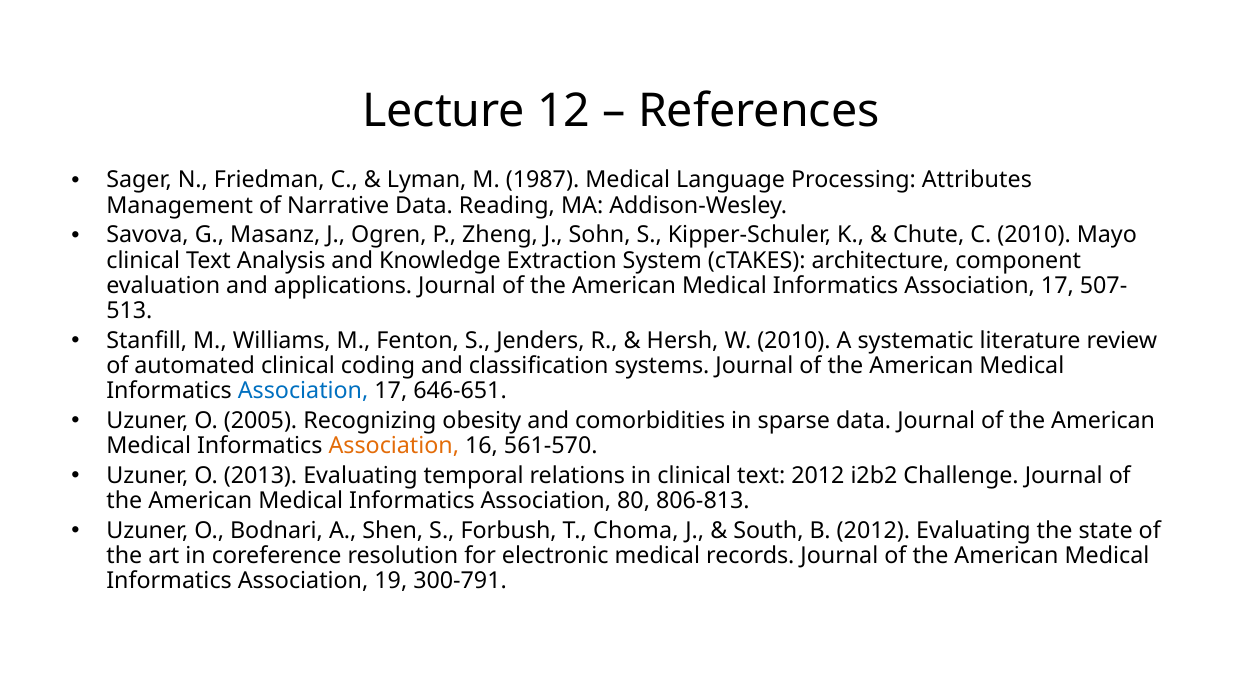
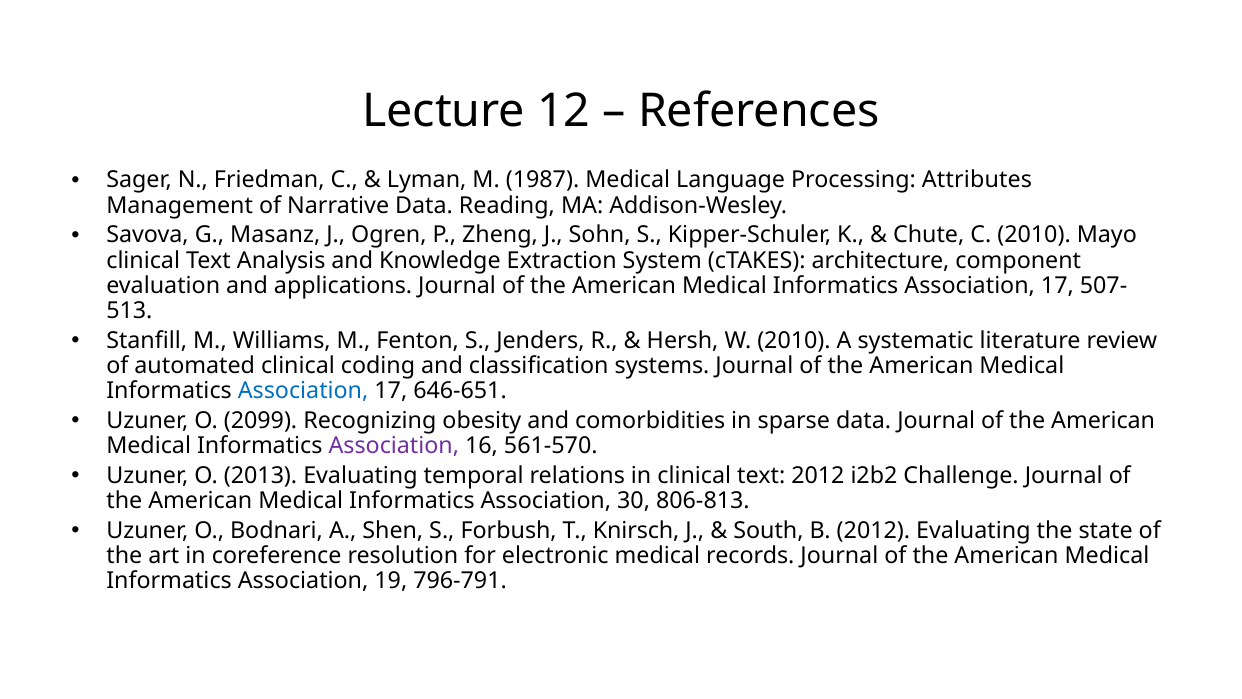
2005: 2005 -> 2099
Association at (394, 446) colour: orange -> purple
80: 80 -> 30
Choma: Choma -> Knirsch
300-791: 300-791 -> 796-791
